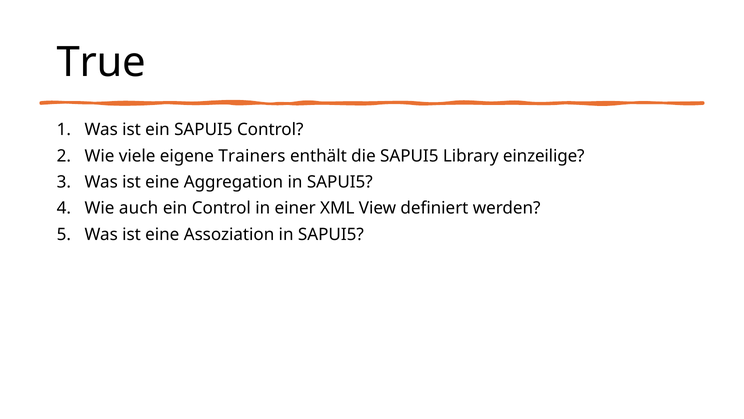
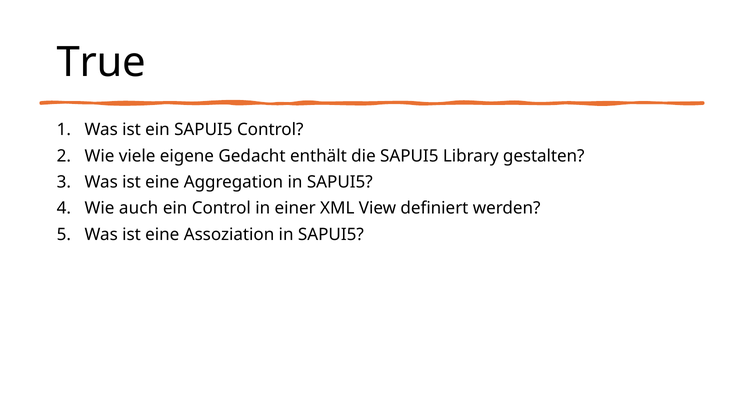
Trainers: Trainers -> Gedacht
einzeilige: einzeilige -> gestalten
